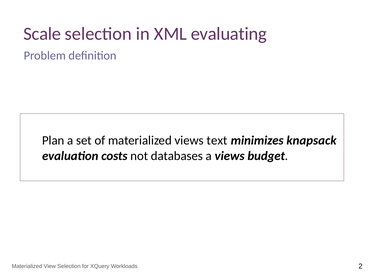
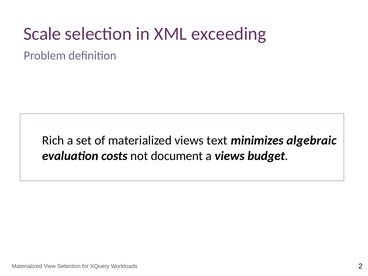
evaluating: evaluating -> exceeding
Plan: Plan -> Rich
knapsack: knapsack -> algebraic
databases: databases -> document
